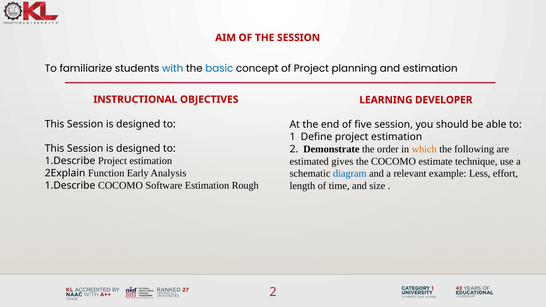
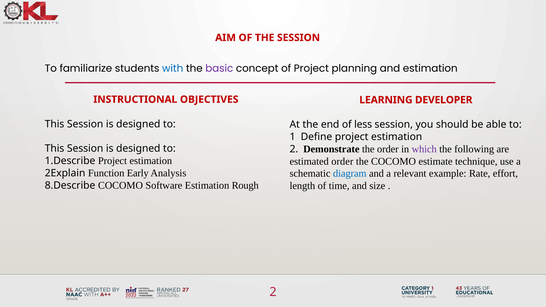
basic colour: blue -> purple
five: five -> less
which colour: orange -> purple
estimated gives: gives -> order
Less: Less -> Rate
1.Describe at (70, 185): 1.Describe -> 8.Describe
